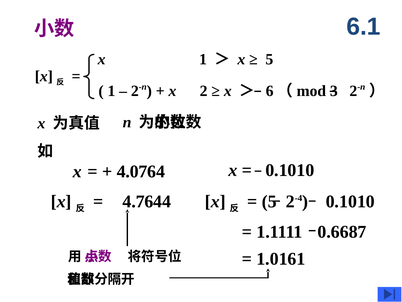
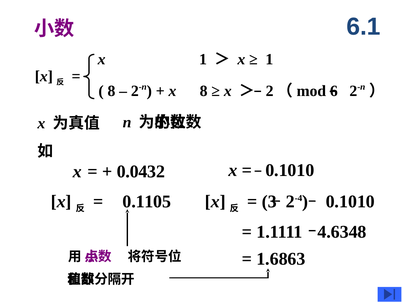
5 at (269, 59): 5 -> 1
1 at (111, 91): 1 -> 8
x 2: 2 -> 8
6: 6 -> 2
3: 3 -> 6
4.0764: 4.0764 -> 0.0432
4.7644: 4.7644 -> 0.1105
5 at (269, 201): 5 -> 3
0.6687: 0.6687 -> 4.6348
1.0161: 1.0161 -> 1.6863
